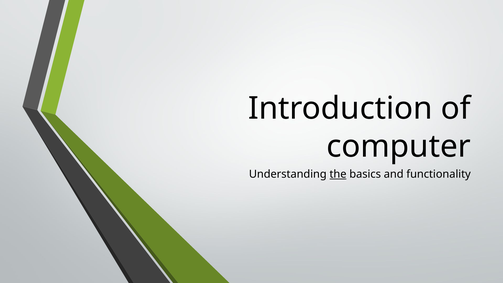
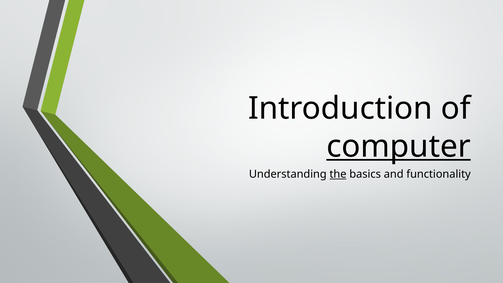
computer underline: none -> present
